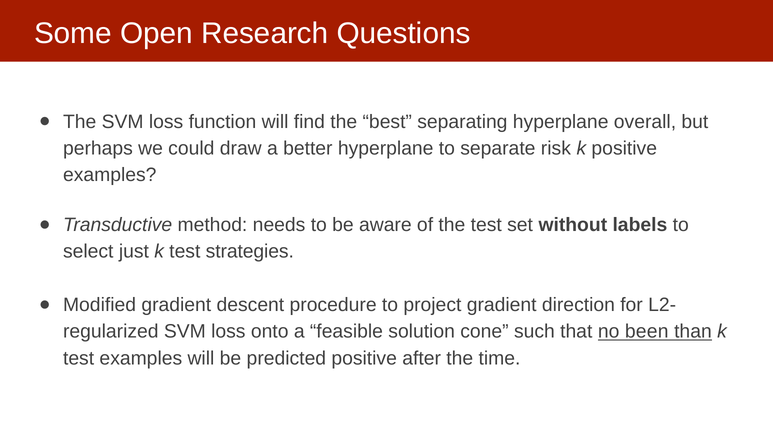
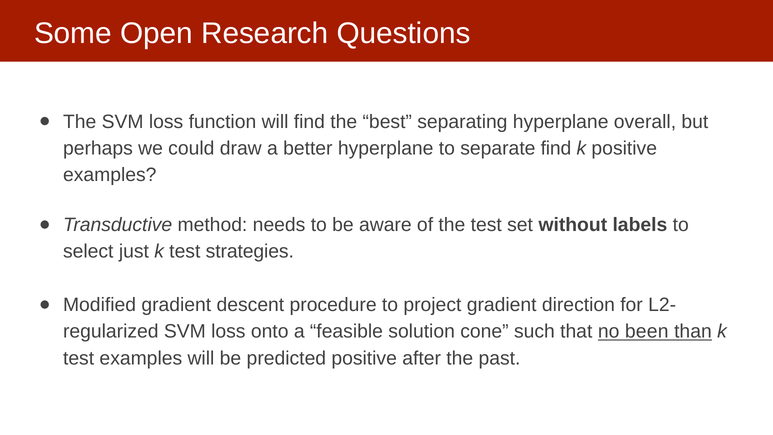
separate risk: risk -> find
time: time -> past
